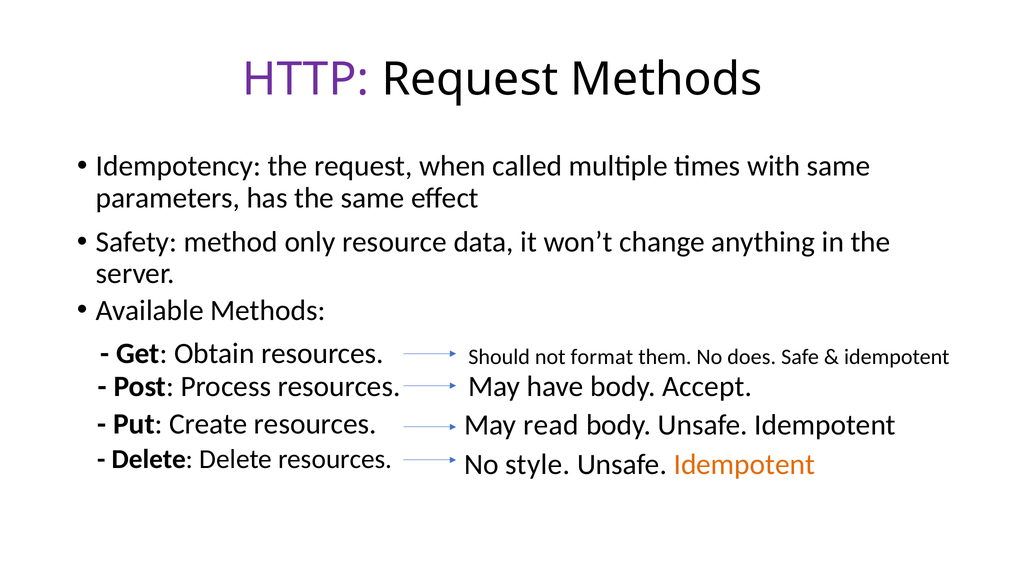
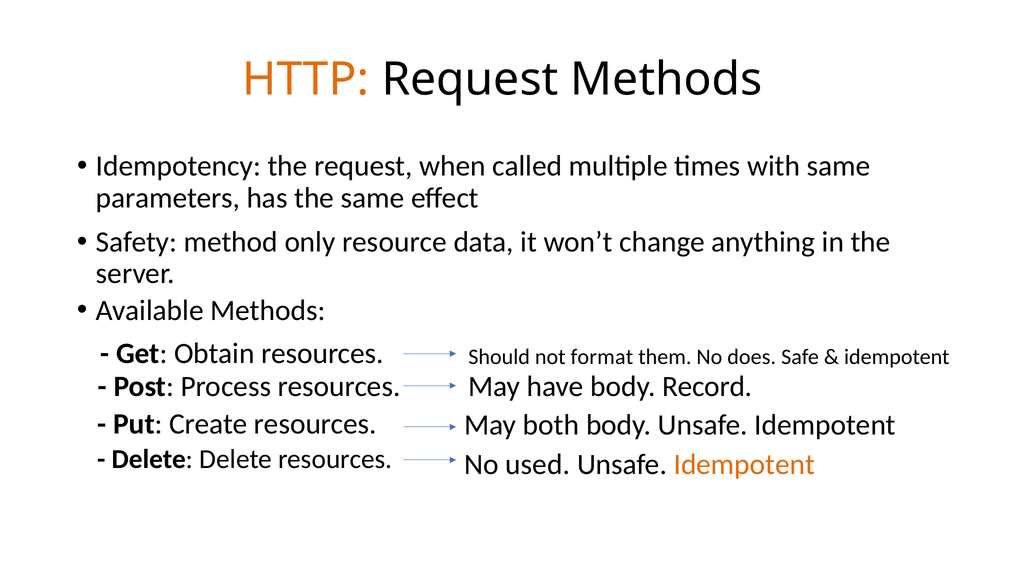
HTTP colour: purple -> orange
Accept: Accept -> Record
read: read -> both
style: style -> used
